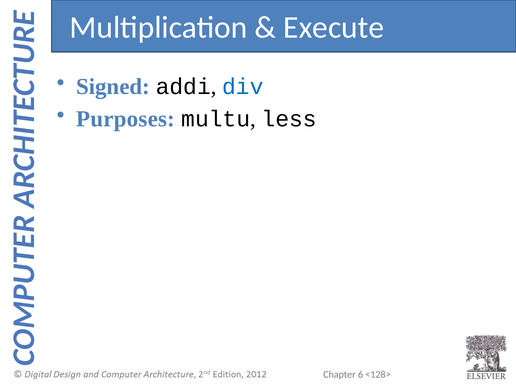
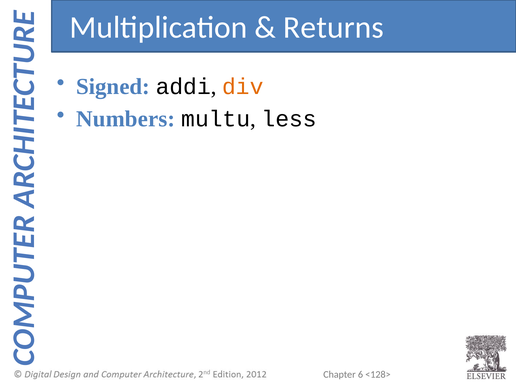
Execute: Execute -> Returns
div colour: blue -> orange
Purposes: Purposes -> Numbers
